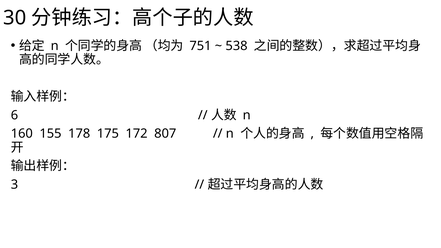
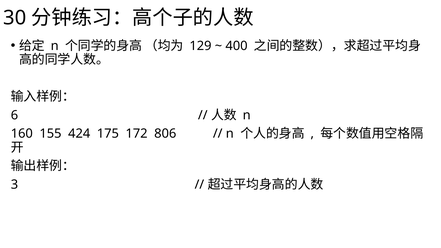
751: 751 -> 129
538: 538 -> 400
178: 178 -> 424
807: 807 -> 806
